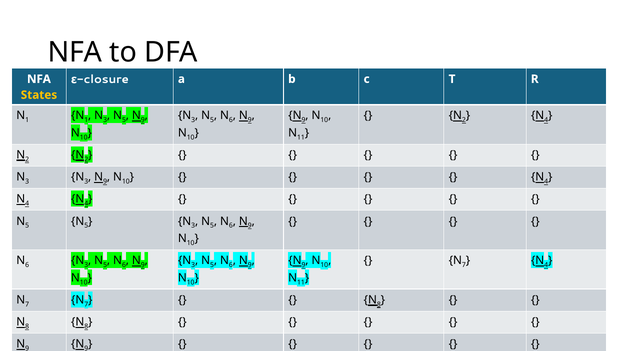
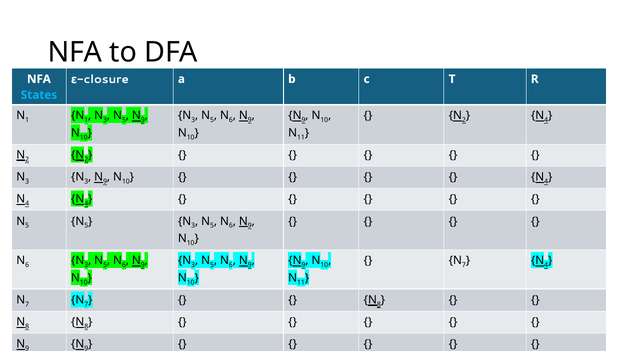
States colour: yellow -> light blue
